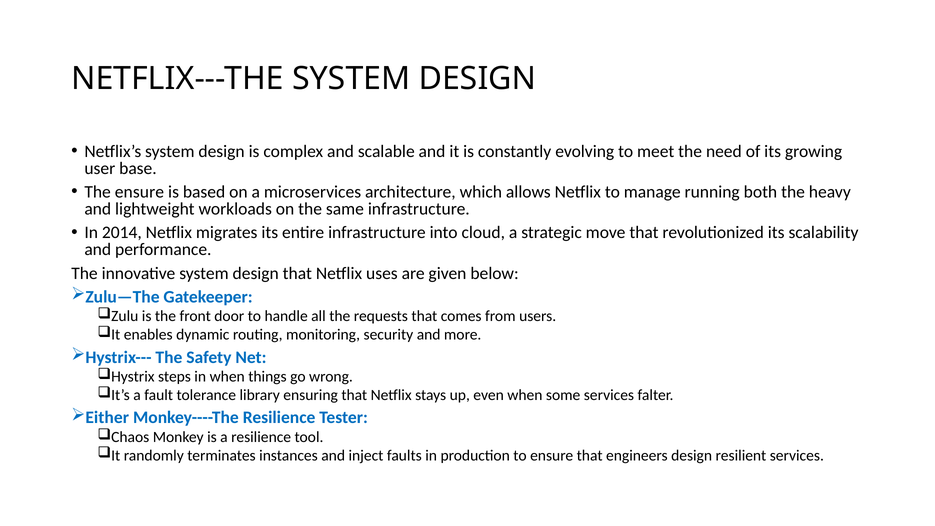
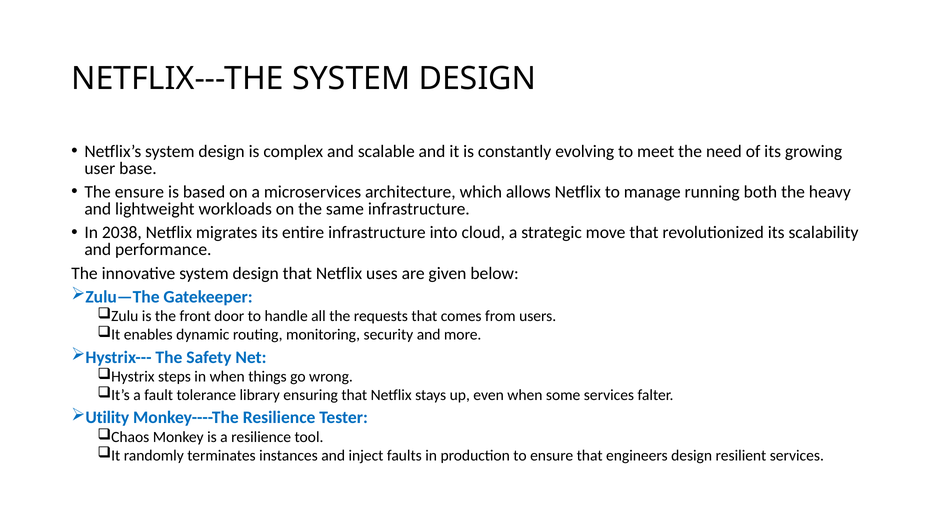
2014: 2014 -> 2038
Either: Either -> Utility
